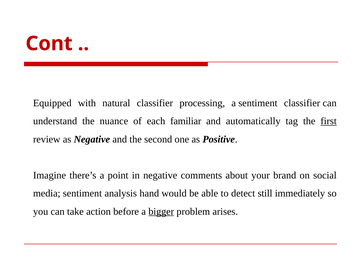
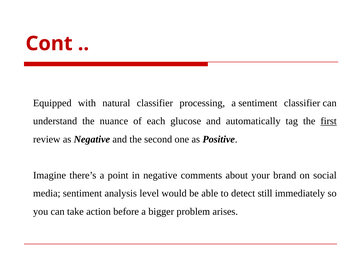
familiar: familiar -> glucose
hand: hand -> level
bigger underline: present -> none
